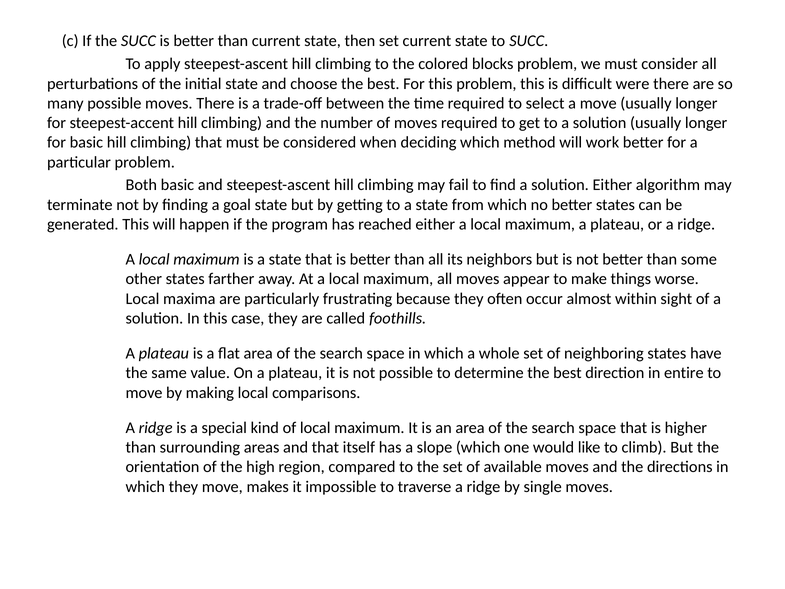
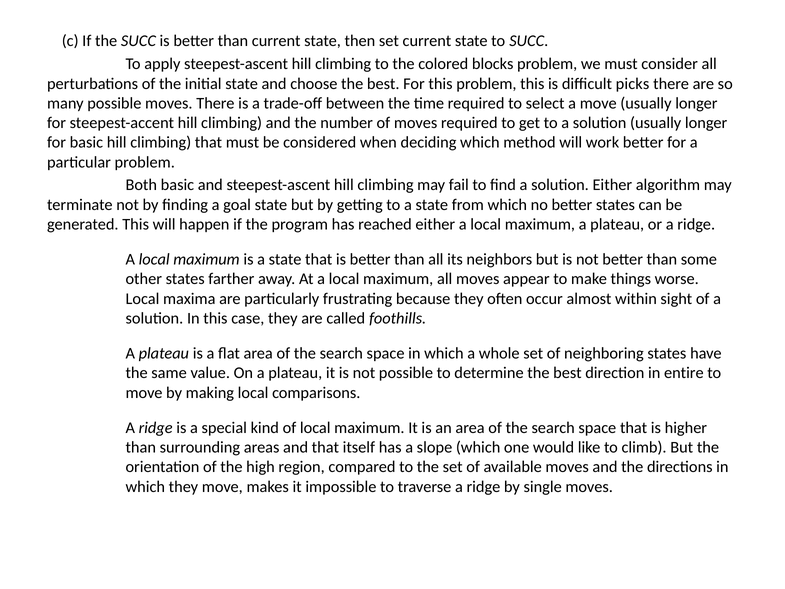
were: were -> picks
